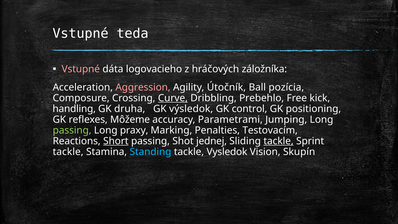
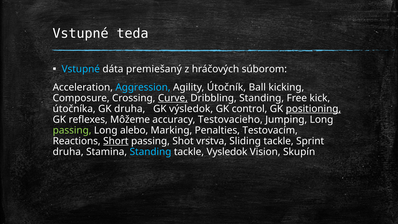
Vstupné at (81, 69) colour: pink -> light blue
logovacieho: logovacieho -> premiešaný
záložníka: záložníka -> súborom
Aggression colour: pink -> light blue
pozícia: pozícia -> kicking
Dribbling Prebehlo: Prebehlo -> Standing
handling: handling -> útočníka
positioning underline: none -> present
Parametrami: Parametrami -> Testovacieho
praxy: praxy -> alebo
jednej: jednej -> vrstva
tackle at (279, 141) underline: present -> none
tackle at (68, 152): tackle -> druha
